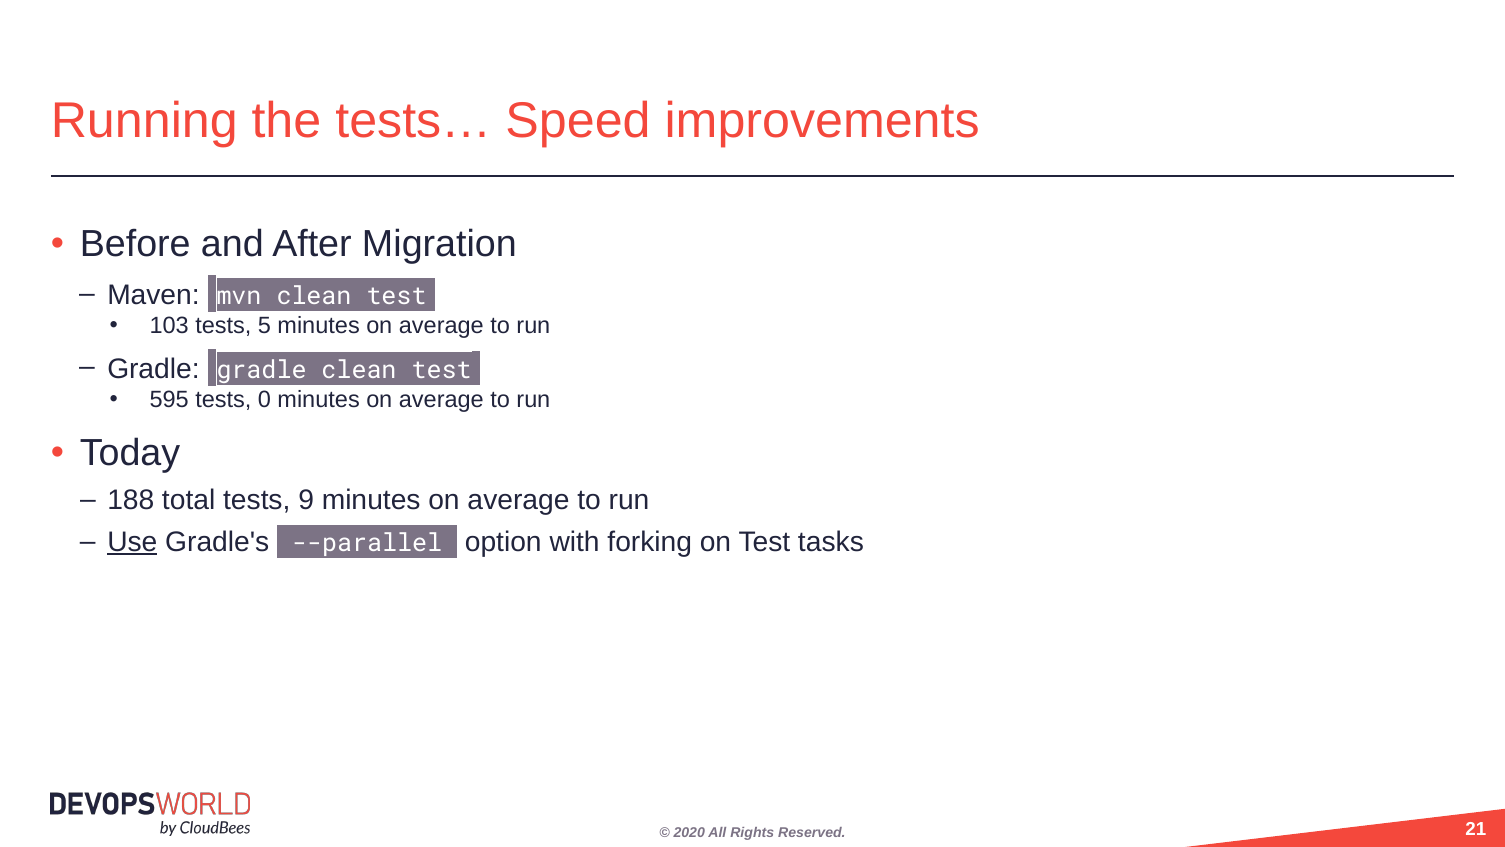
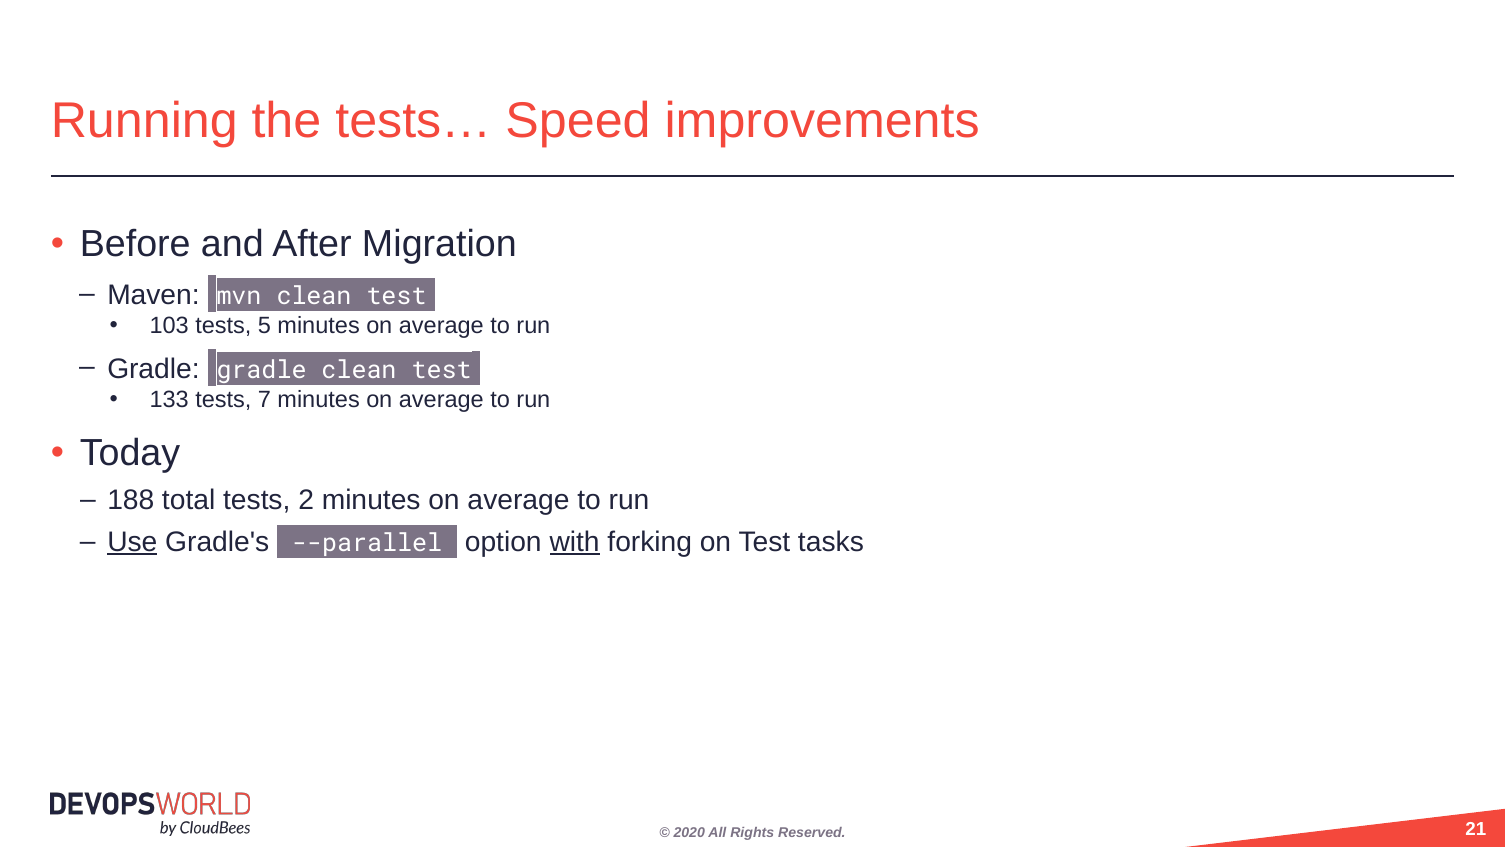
595: 595 -> 133
0: 0 -> 7
9: 9 -> 2
with underline: none -> present
